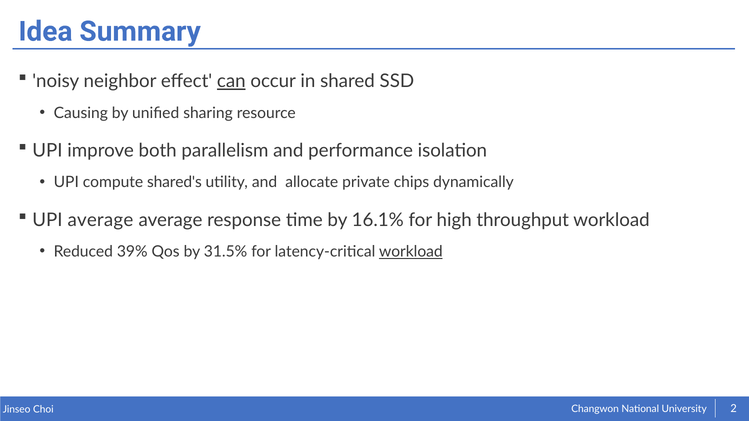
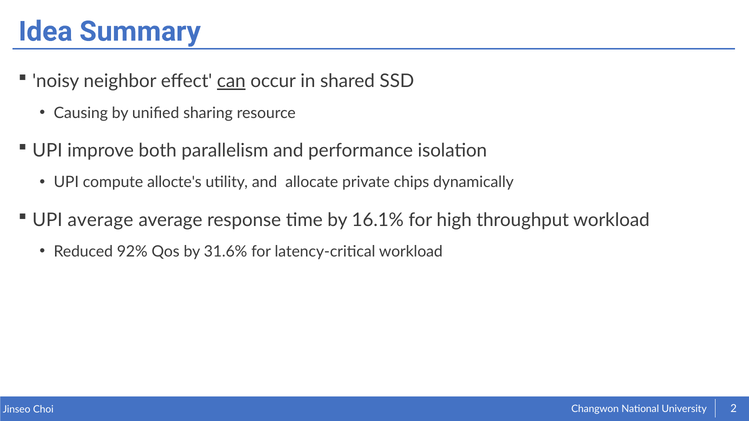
shared's: shared's -> allocte's
39%: 39% -> 92%
31.5%: 31.5% -> 31.6%
workload at (411, 252) underline: present -> none
